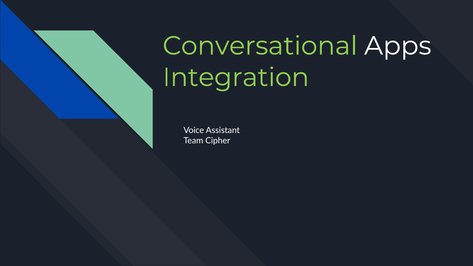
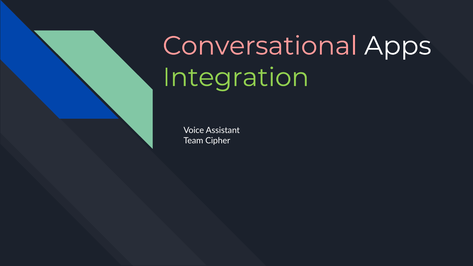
Conversational colour: light green -> pink
